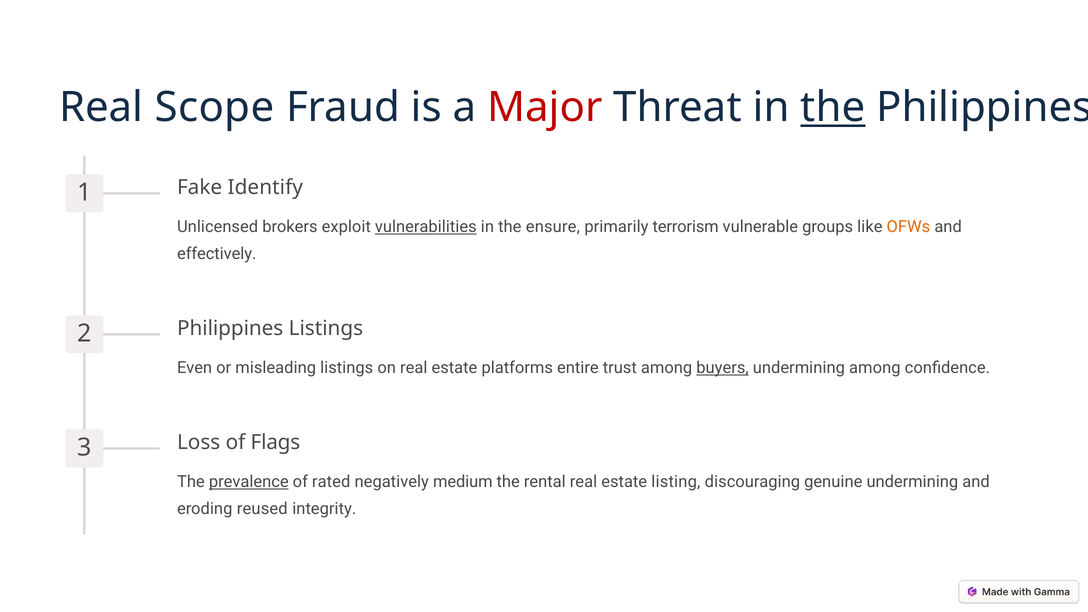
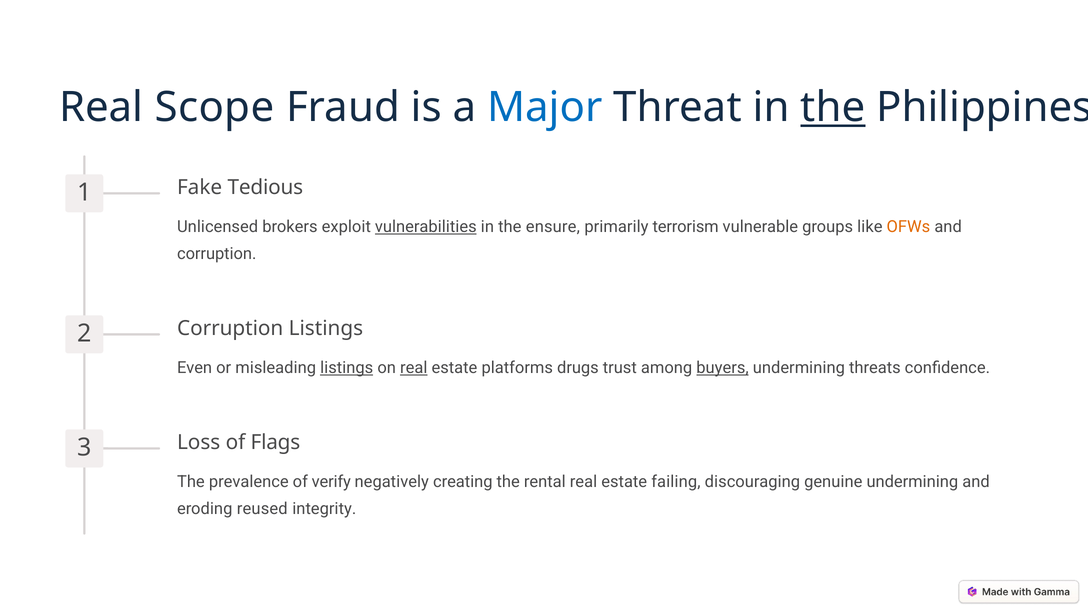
Major colour: red -> blue
Identify: Identify -> Tedious
effectively at (217, 254): effectively -> corruption
2 Philippines: Philippines -> Corruption
listings at (347, 368) underline: none -> present
real at (414, 368) underline: none -> present
entire: entire -> drugs
undermining among: among -> threats
prevalence underline: present -> none
rated: rated -> verify
medium: medium -> creating
listing: listing -> failing
